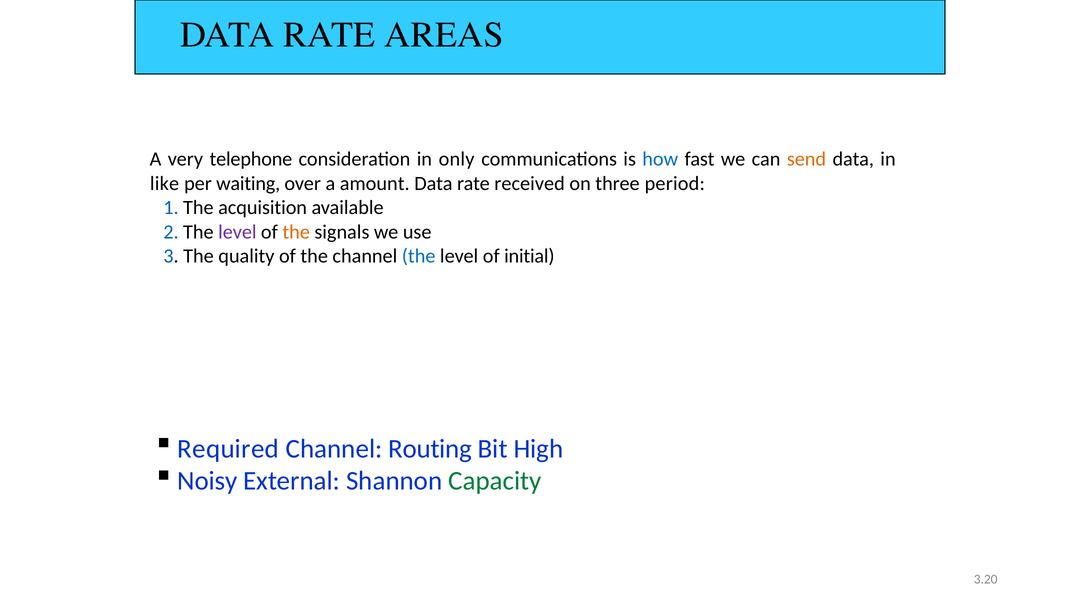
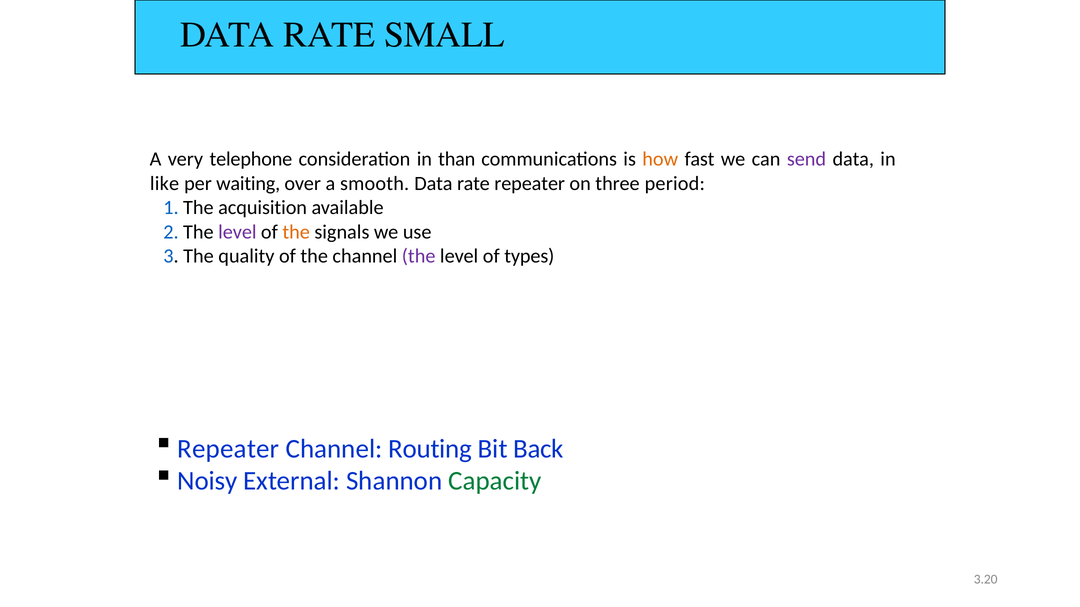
AREAS: AREAS -> SMALL
only: only -> than
how colour: blue -> orange
send colour: orange -> purple
amount: amount -> smooth
rate received: received -> repeater
the at (419, 256) colour: blue -> purple
initial: initial -> types
Required at (228, 449): Required -> Repeater
High: High -> Back
